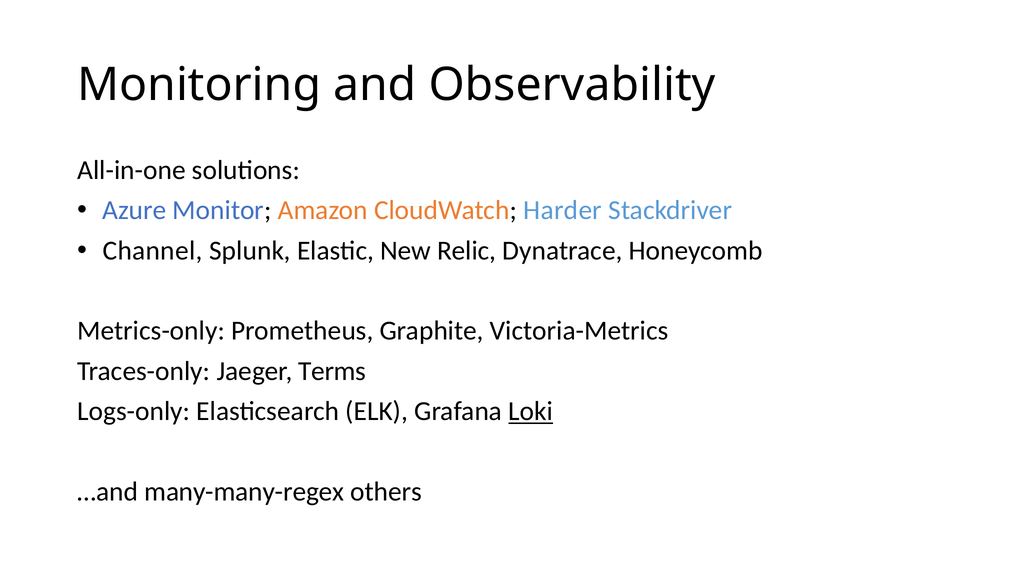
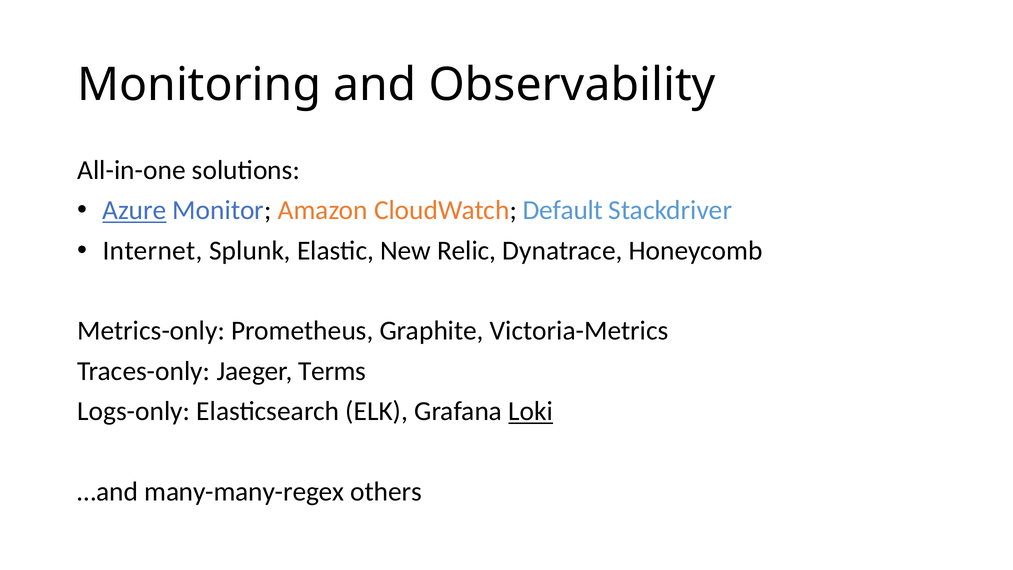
Azure underline: none -> present
Harder: Harder -> Default
Channel: Channel -> Internet
